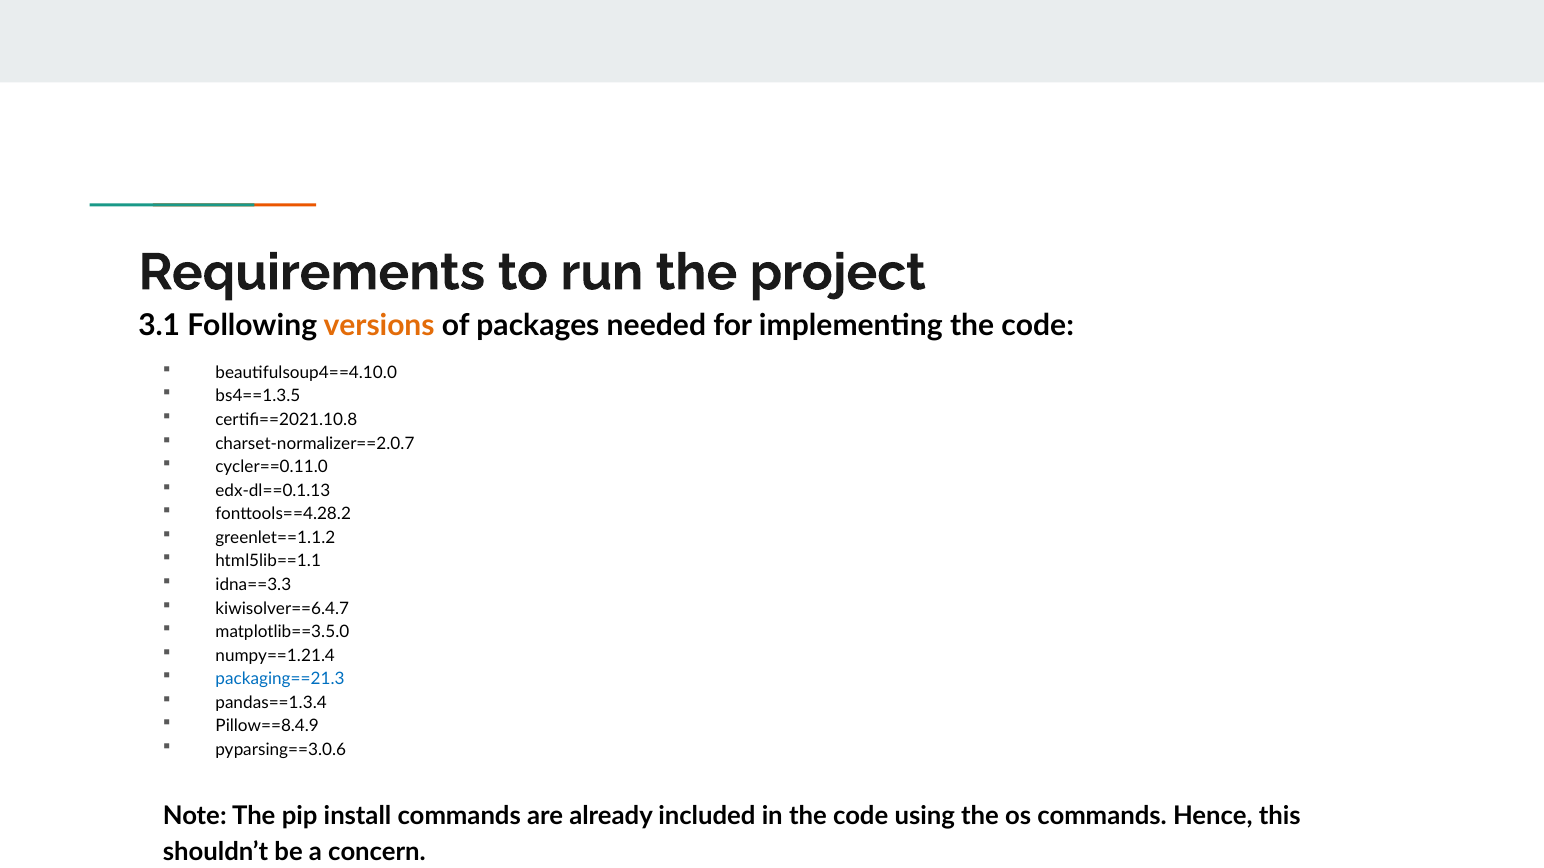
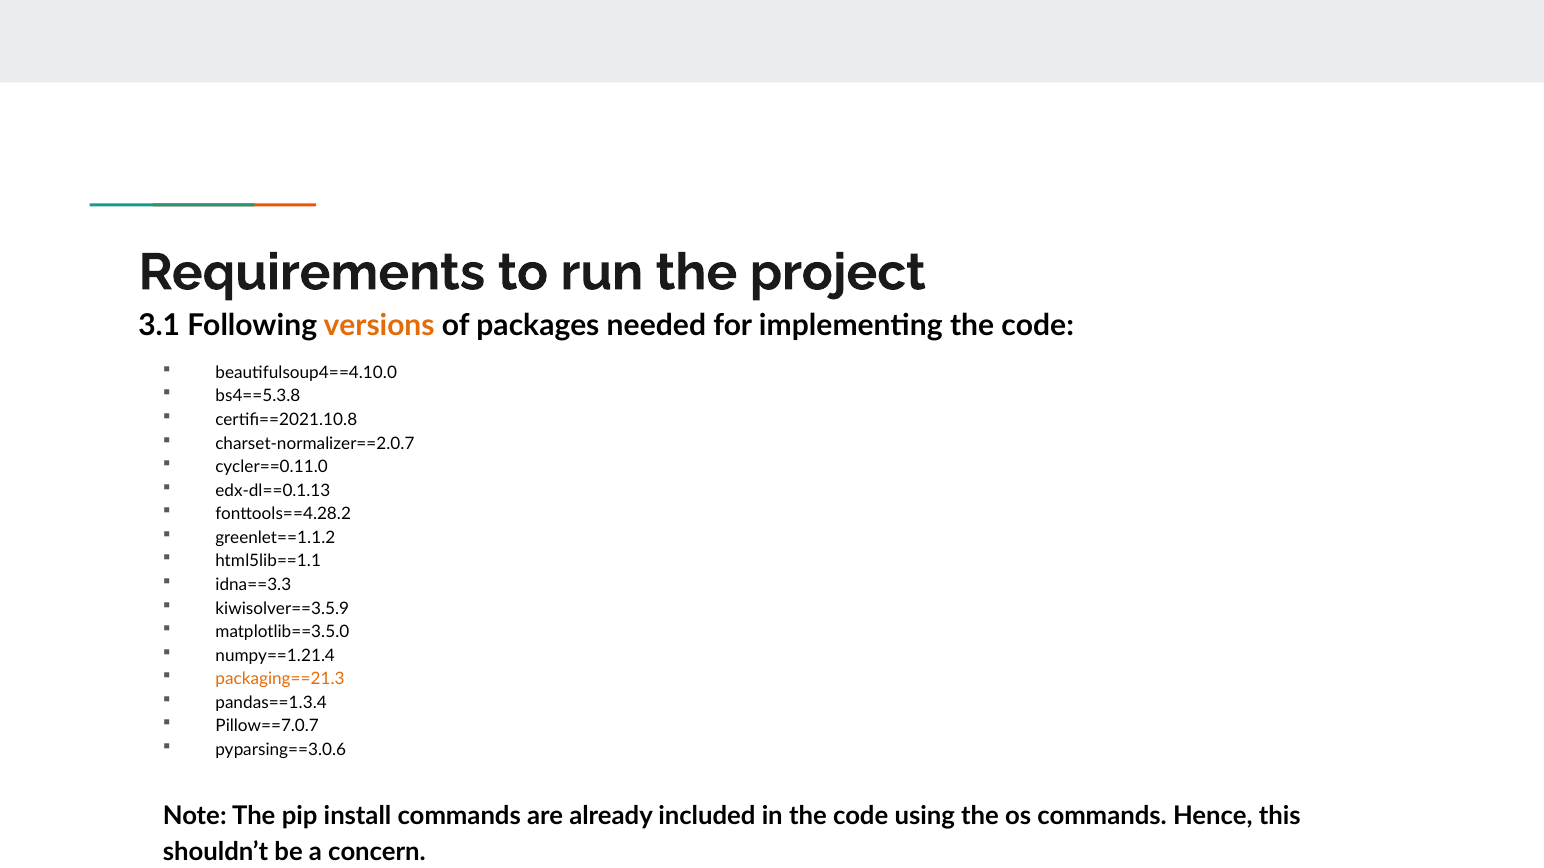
bs4==1.3.5: bs4==1.3.5 -> bs4==5.3.8
kiwisolver==6.4.7: kiwisolver==6.4.7 -> kiwisolver==3.5.9
packaging==21.3 colour: blue -> orange
Pillow==8.4.9: Pillow==8.4.9 -> Pillow==7.0.7
